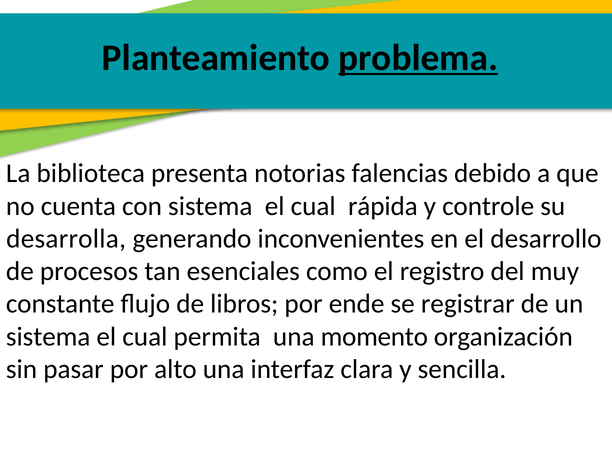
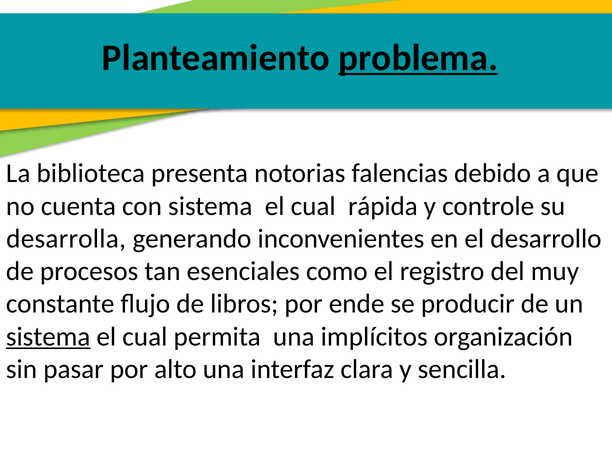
registrar: registrar -> producir
sistema at (48, 337) underline: none -> present
momento: momento -> implícitos
